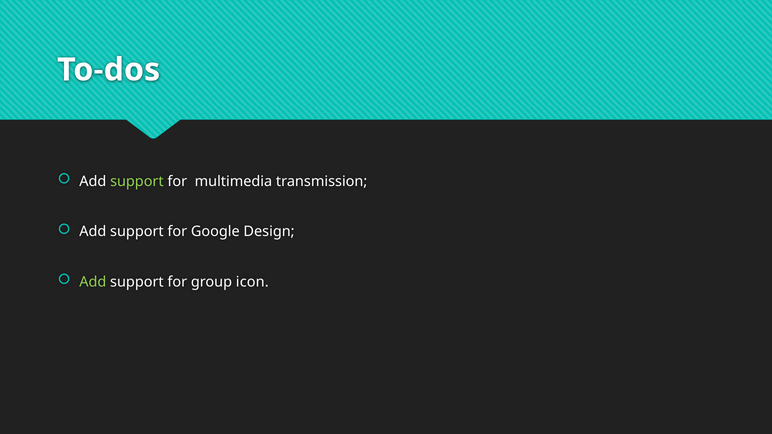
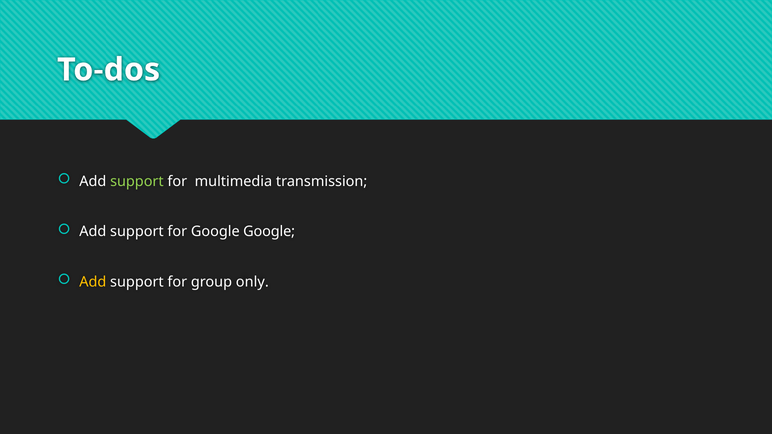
Google Design: Design -> Google
Add at (93, 282) colour: light green -> yellow
icon: icon -> only
